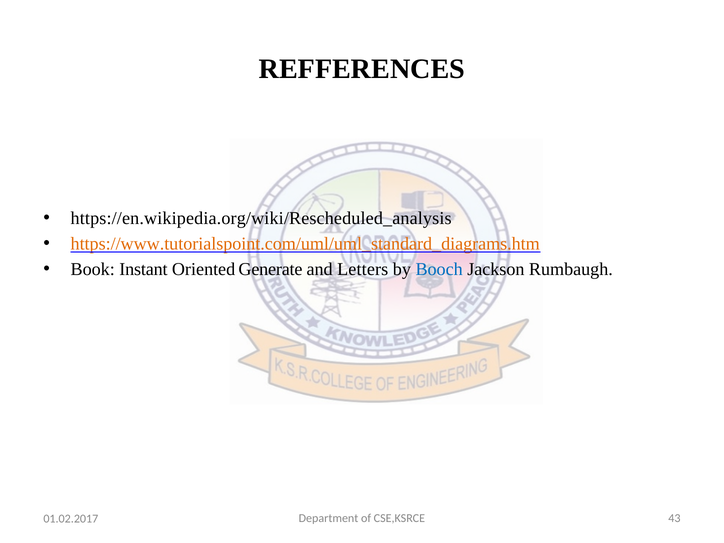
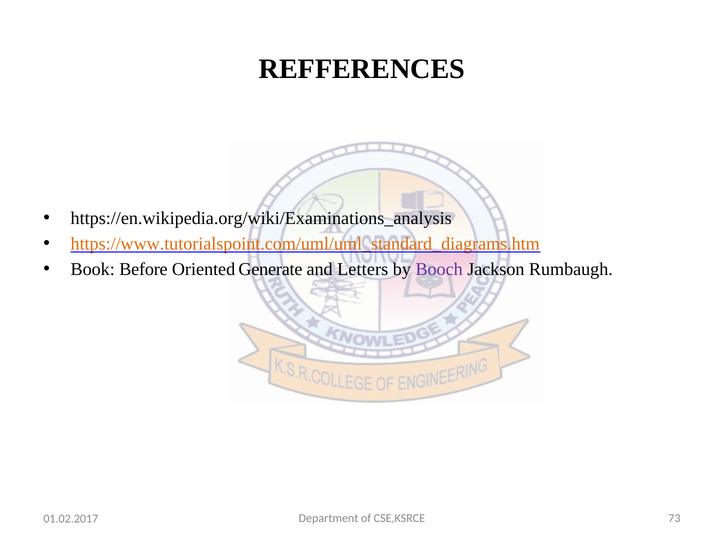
https://en.wikipedia.org/wiki/Rescheduled_analysis: https://en.wikipedia.org/wiki/Rescheduled_analysis -> https://en.wikipedia.org/wiki/Examinations_analysis
Instant: Instant -> Before
Booch colour: blue -> purple
43: 43 -> 73
